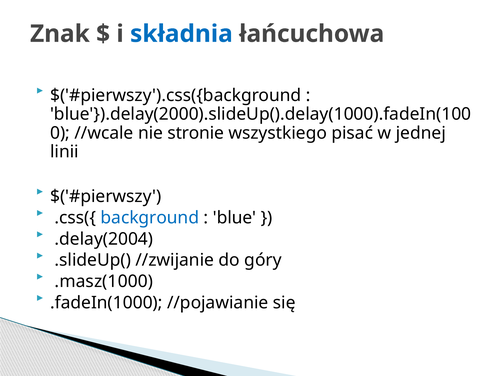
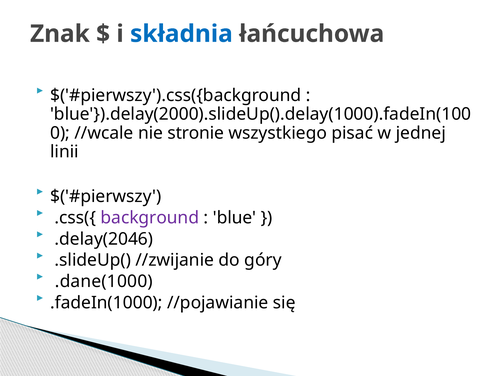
background colour: blue -> purple
.delay(2004: .delay(2004 -> .delay(2046
.masz(1000: .masz(1000 -> .dane(1000
